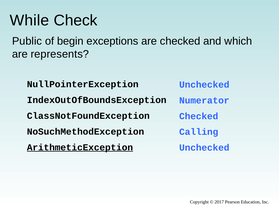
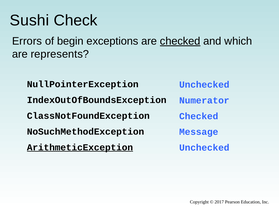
While: While -> Sushi
Public: Public -> Errors
checked at (180, 41) underline: none -> present
Calling: Calling -> Message
